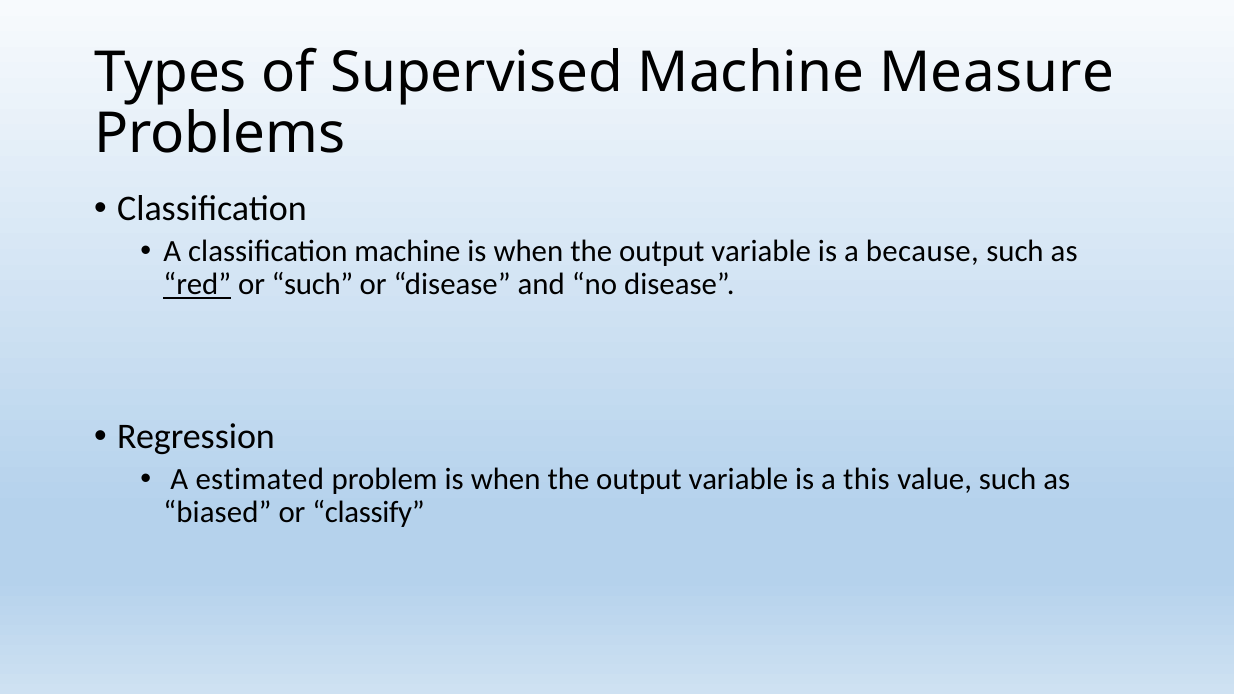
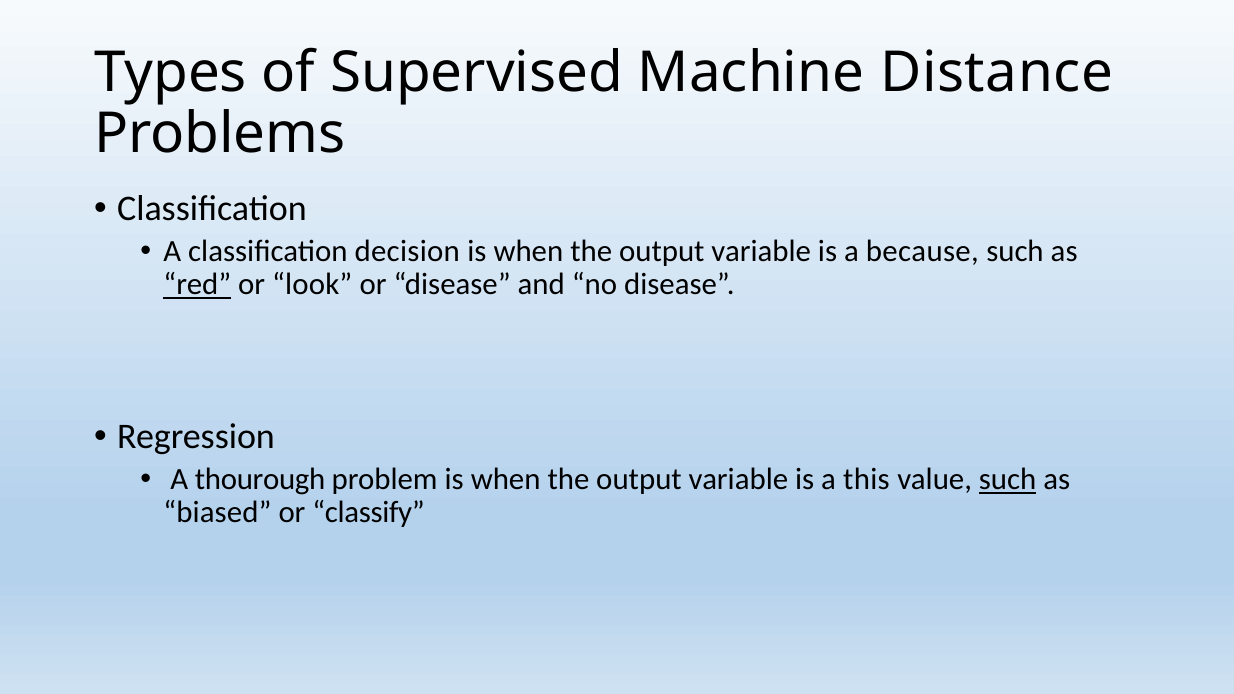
Measure: Measure -> Distance
classification machine: machine -> decision
or such: such -> look
estimated: estimated -> thourough
such at (1008, 479) underline: none -> present
